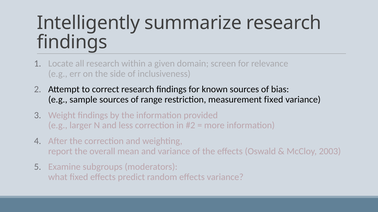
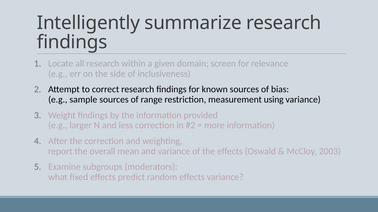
measurement fixed: fixed -> using
